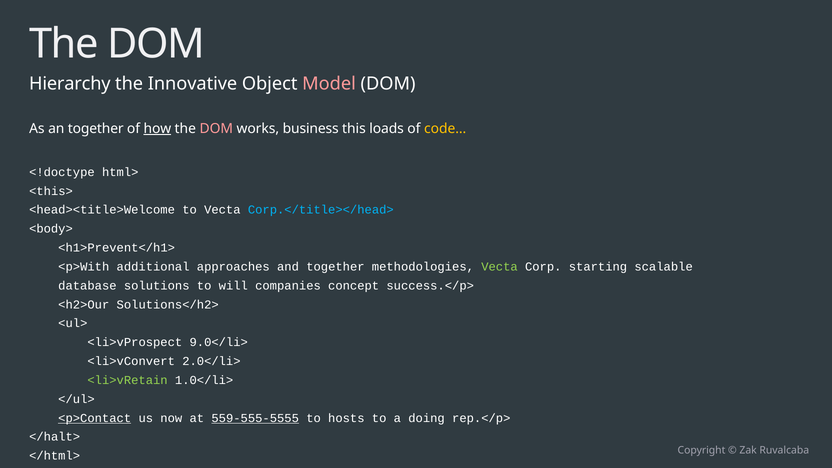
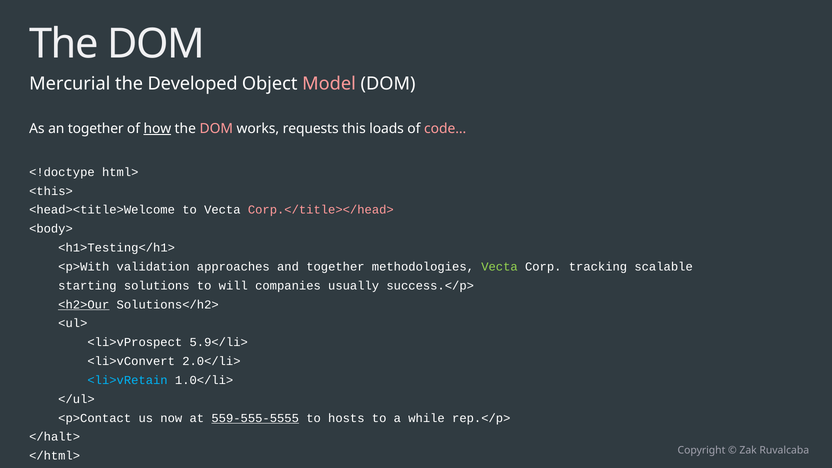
Hierarchy: Hierarchy -> Mercurial
Innovative: Innovative -> Developed
business: business -> requests
code… colour: yellow -> pink
Corp.</title></head> colour: light blue -> pink
<h1>Prevent</h1>: <h1>Prevent</h1> -> <h1>Testing</h1>
additional: additional -> validation
starting: starting -> tracking
database: database -> starting
concept: concept -> usually
<h2>Our underline: none -> present
9.0</li>: 9.0</li> -> 5.9</li>
<li>vRetain colour: light green -> light blue
<p>Contact underline: present -> none
doing: doing -> while
